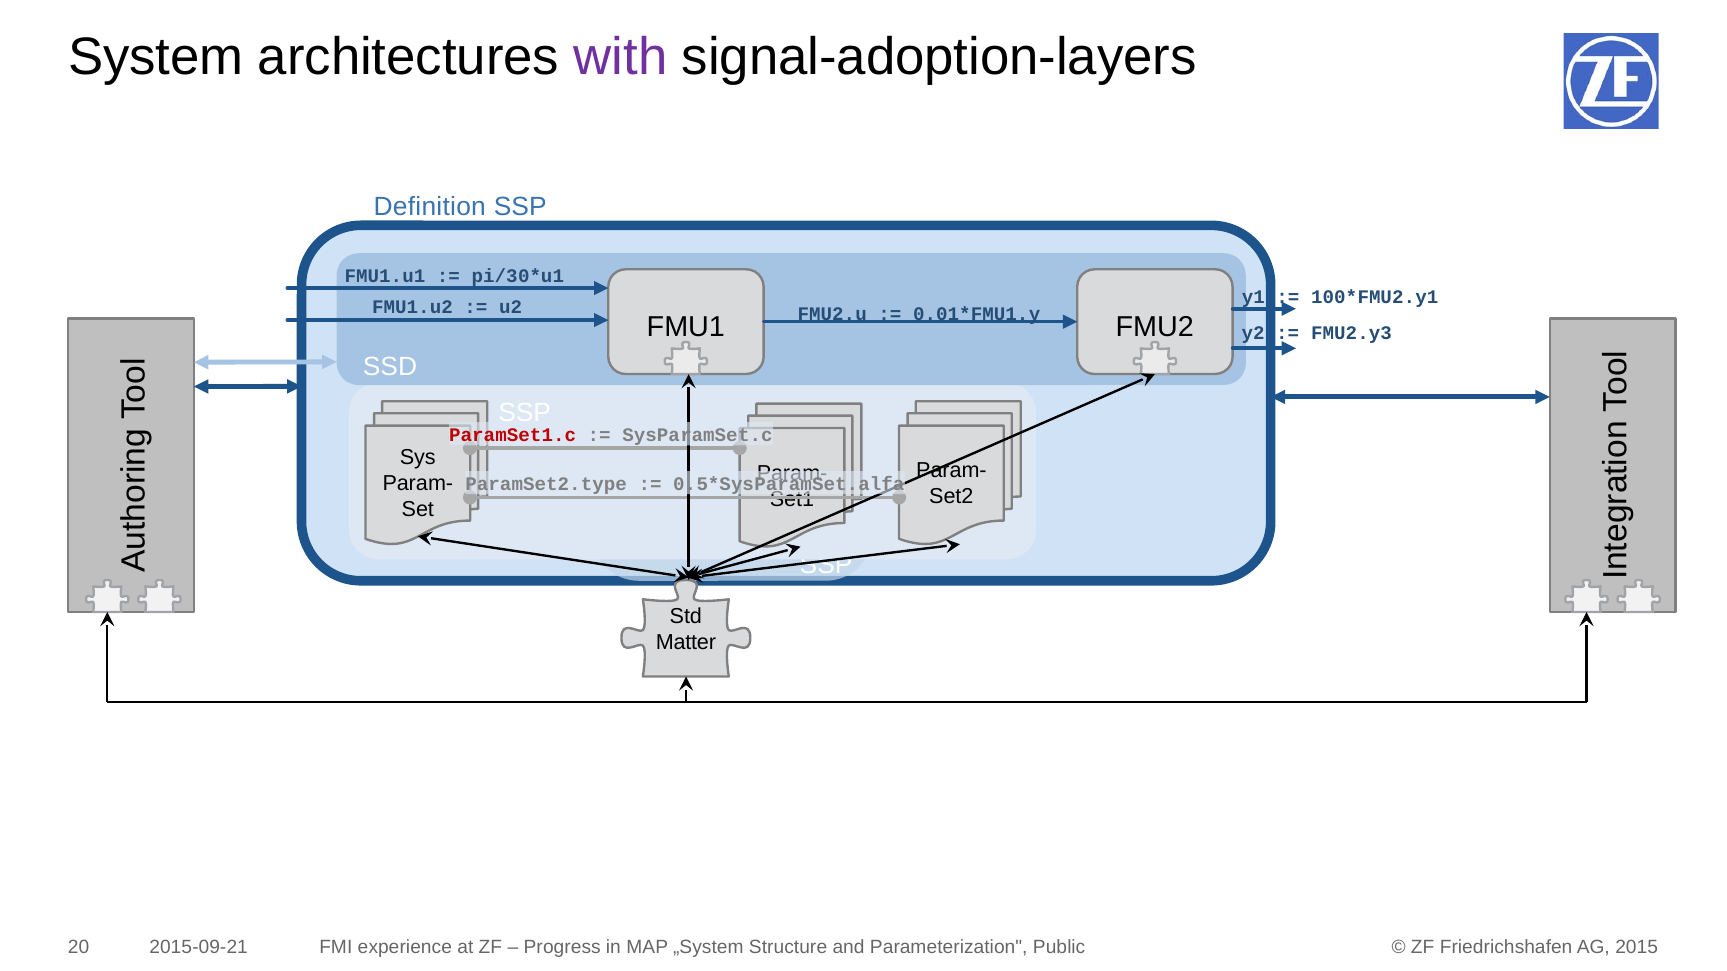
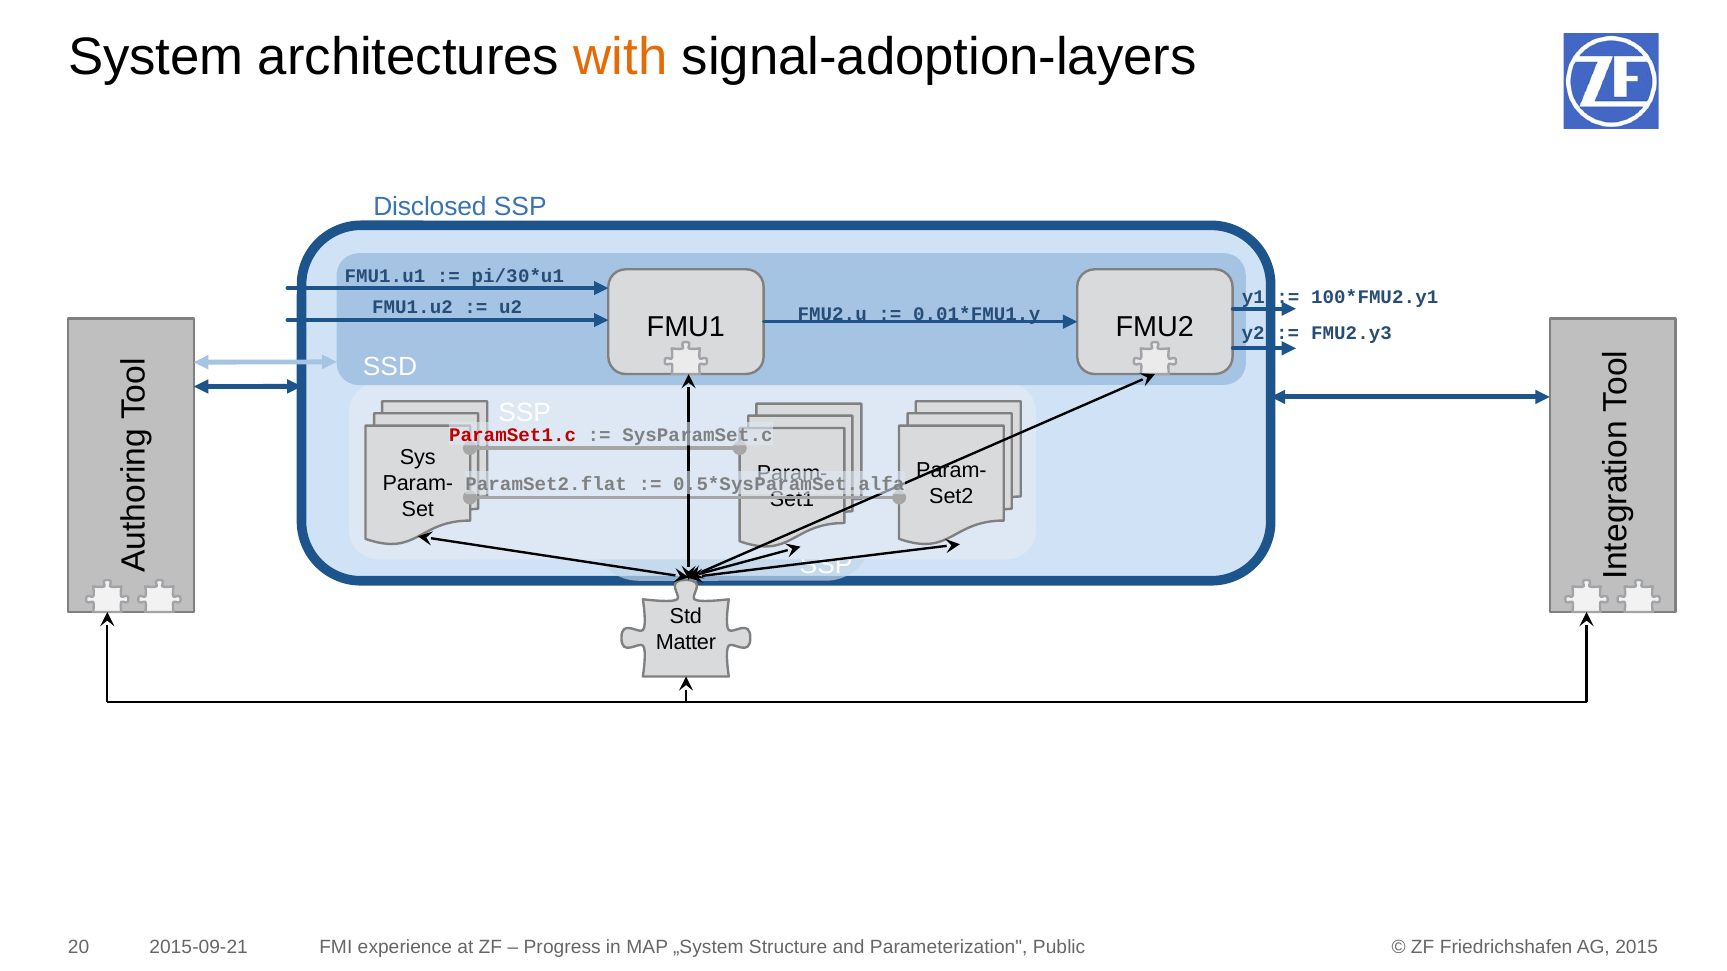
with colour: purple -> orange
Definition: Definition -> Disclosed
ParamSet2.type: ParamSet2.type -> ParamSet2.flat
